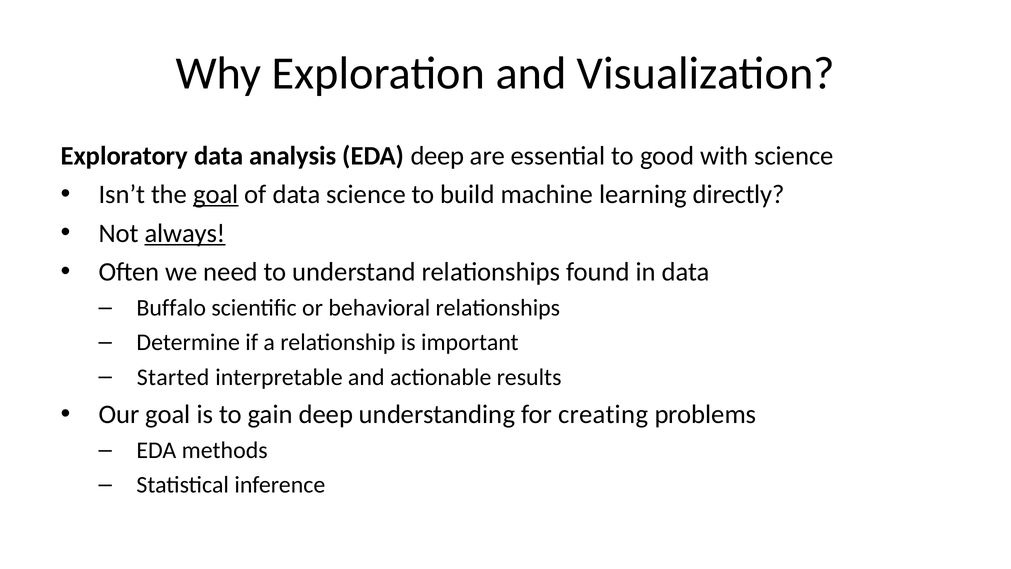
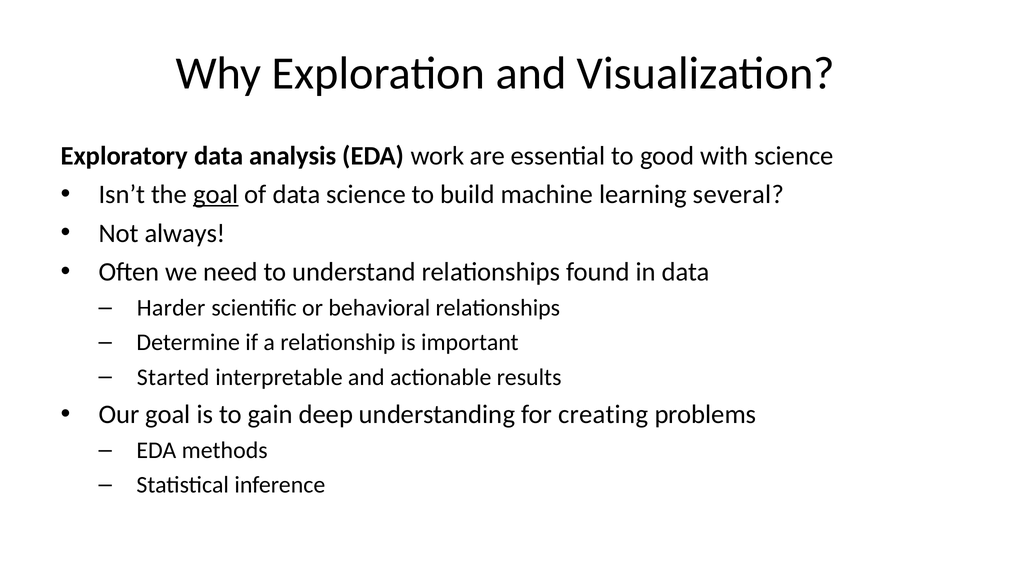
EDA deep: deep -> work
directly: directly -> several
always underline: present -> none
Buffalo: Buffalo -> Harder
